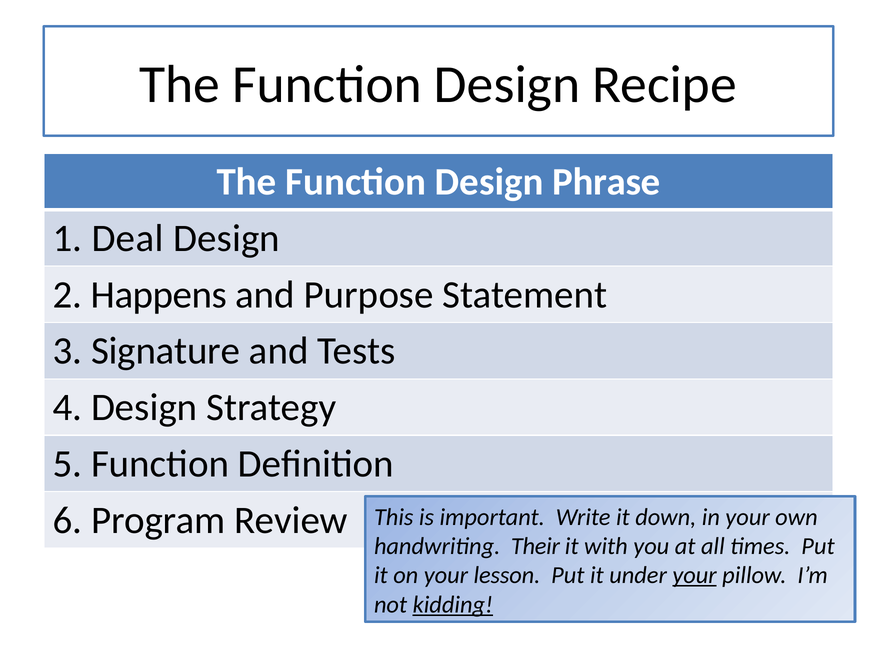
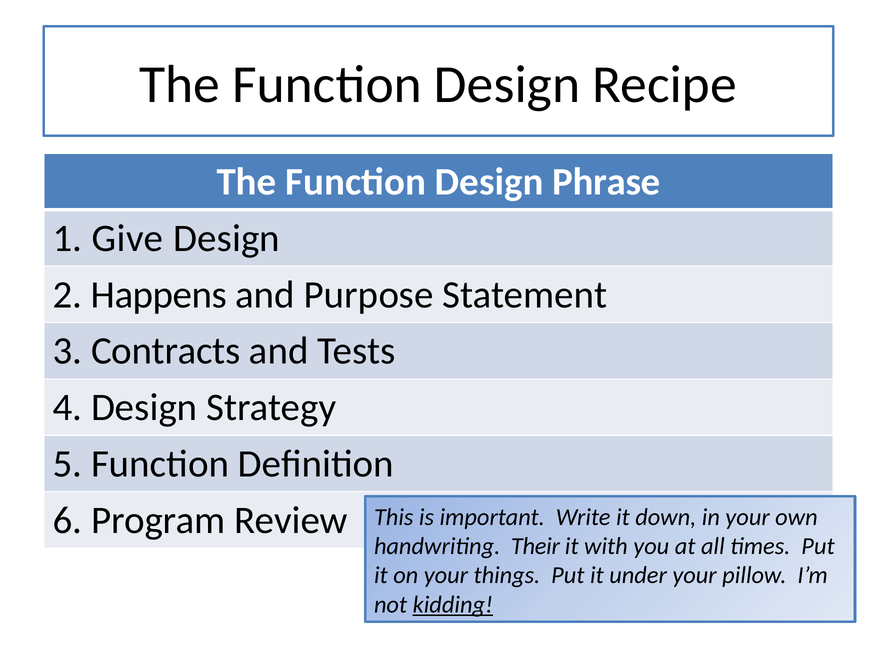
Deal: Deal -> Give
Signature: Signature -> Contracts
lesson: lesson -> things
your at (695, 576) underline: present -> none
